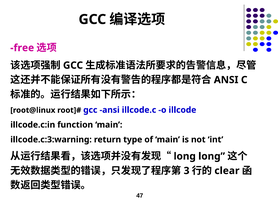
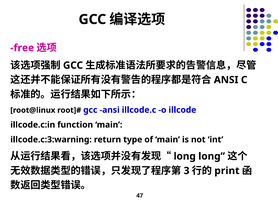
clear: clear -> print
